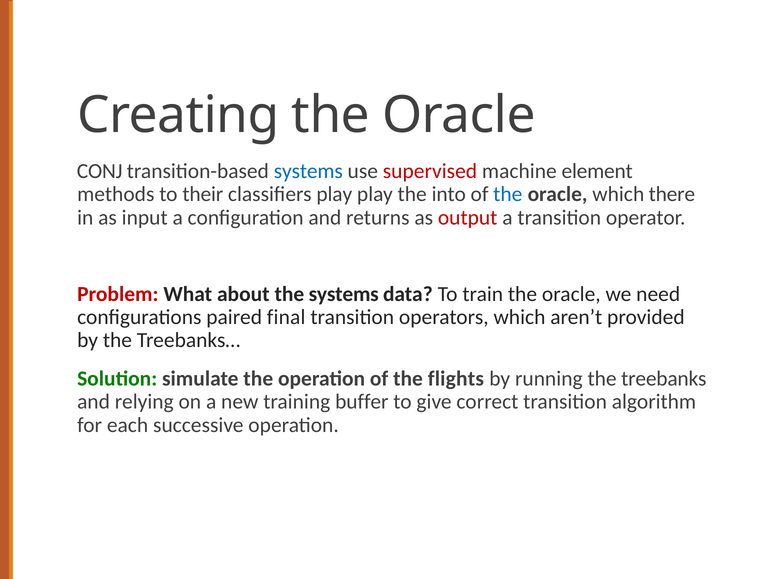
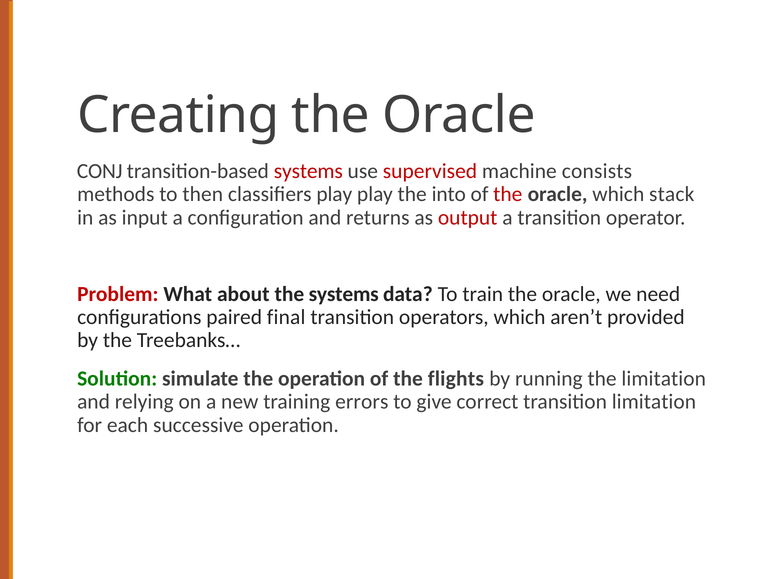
systems at (308, 171) colour: blue -> red
element: element -> consists
their: their -> then
the at (508, 194) colour: blue -> red
there: there -> stack
the treebanks: treebanks -> limitation
buffer: buffer -> errors
transition algorithm: algorithm -> limitation
